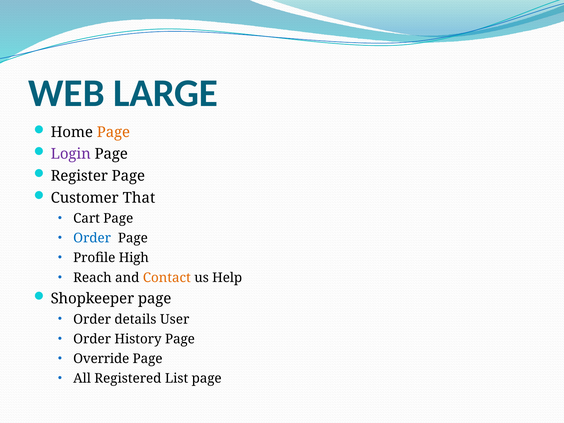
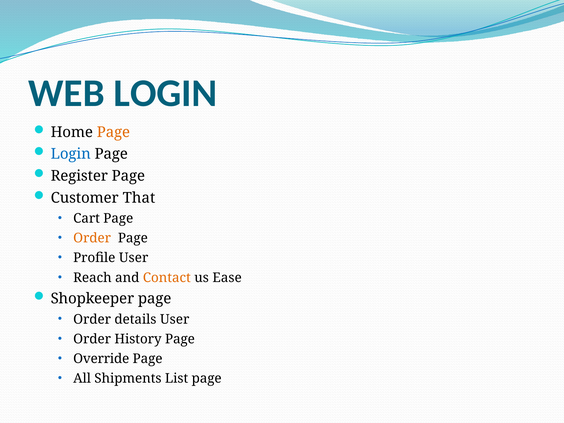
WEB LARGE: LARGE -> LOGIN
Login at (71, 154) colour: purple -> blue
Order at (92, 238) colour: blue -> orange
Profile High: High -> User
Help: Help -> Ease
Registered: Registered -> Shipments
